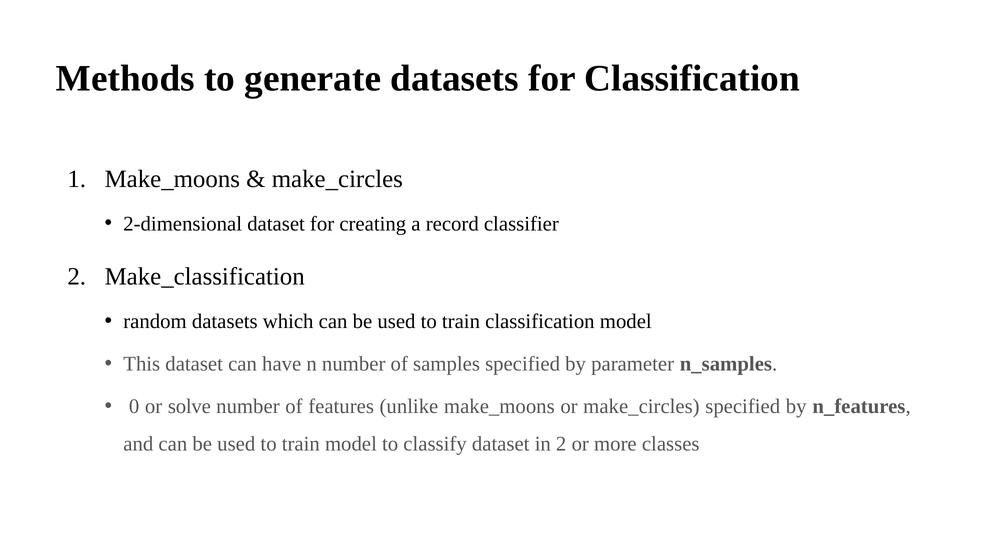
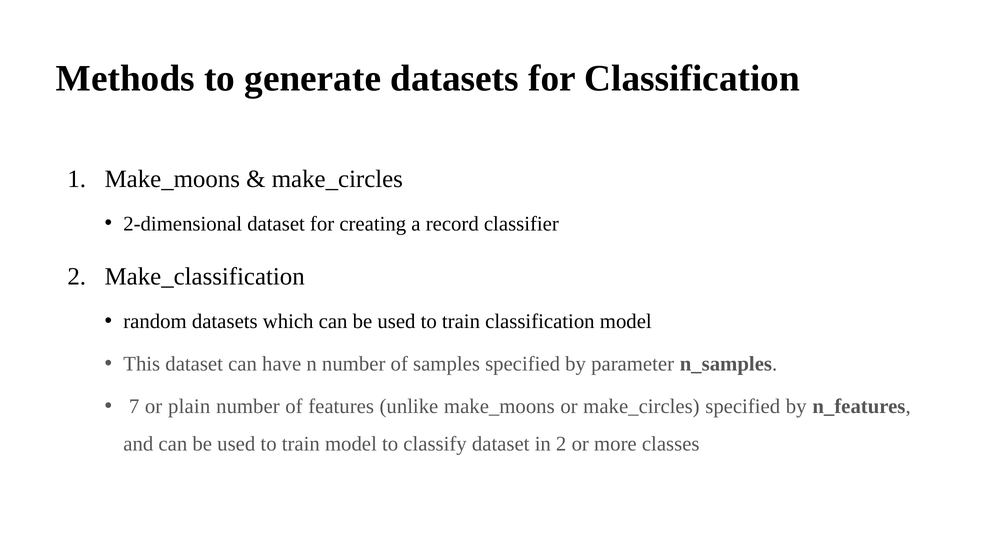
0: 0 -> 7
solve: solve -> plain
